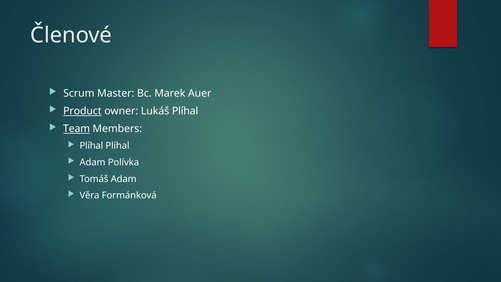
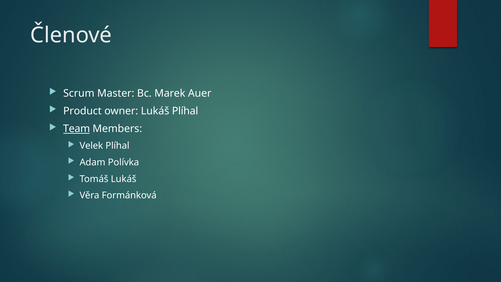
Product underline: present -> none
Plíhal at (91, 146): Plíhal -> Velek
Tomáš Adam: Adam -> Lukáš
